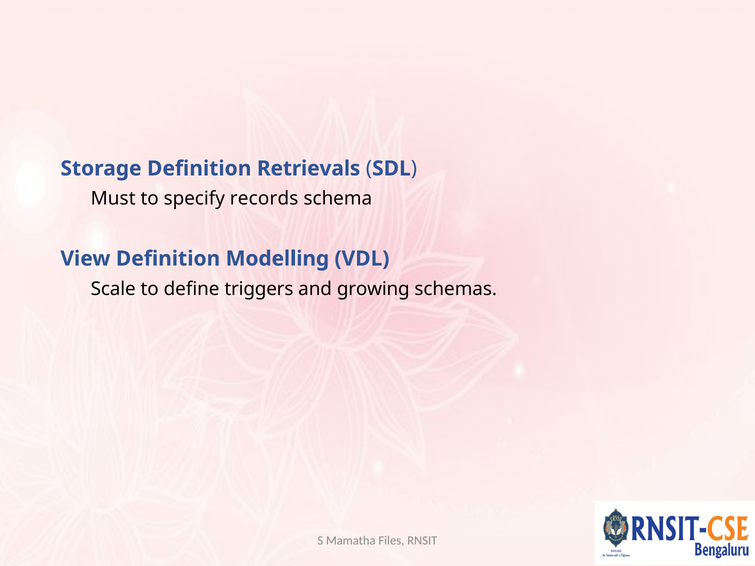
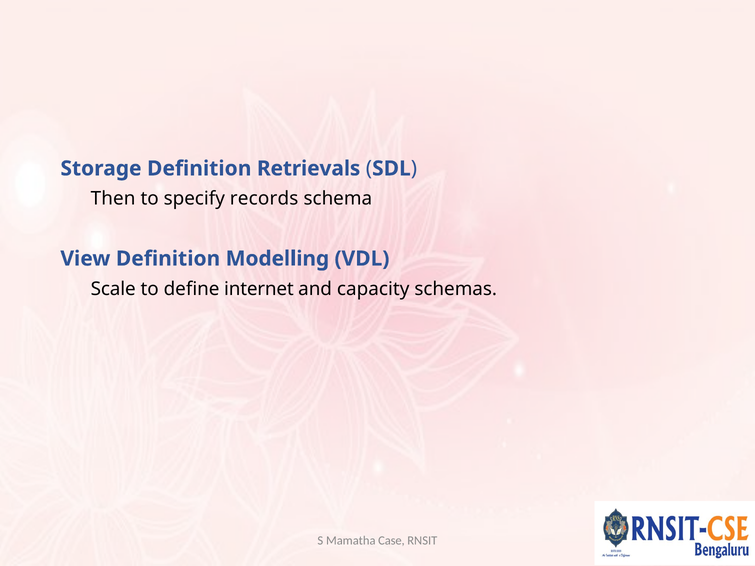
Must: Must -> Then
triggers: triggers -> internet
growing: growing -> capacity
Files: Files -> Case
